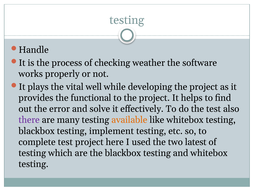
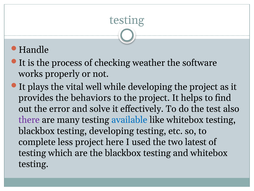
functional: functional -> behaviors
available colour: orange -> blue
testing implement: implement -> developing
complete test: test -> less
